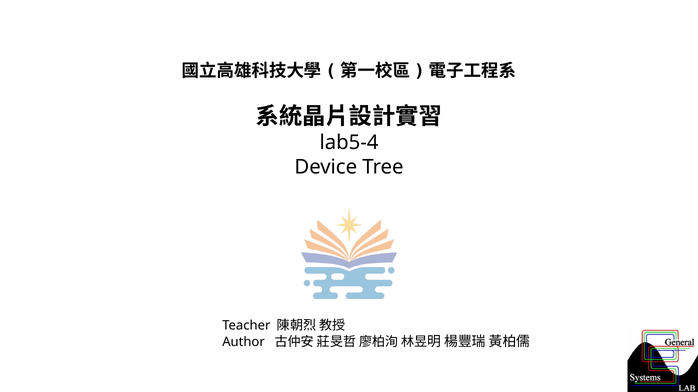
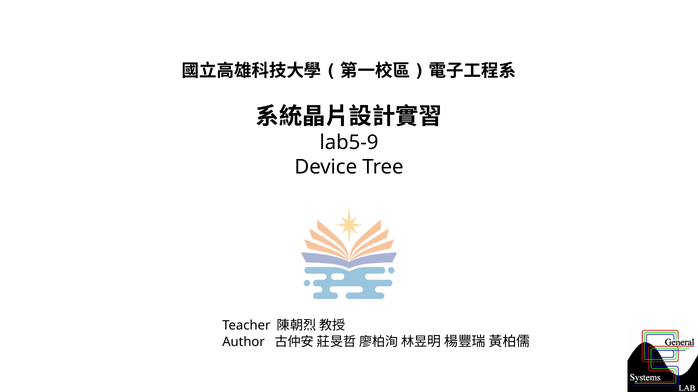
lab5-4: lab5-4 -> lab5-9
